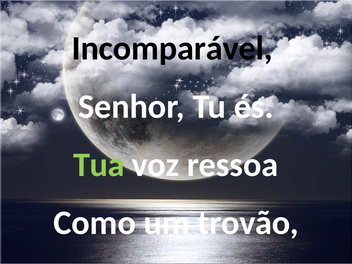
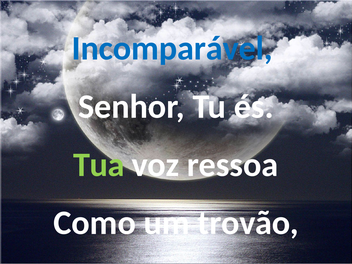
Incomparável colour: black -> blue
